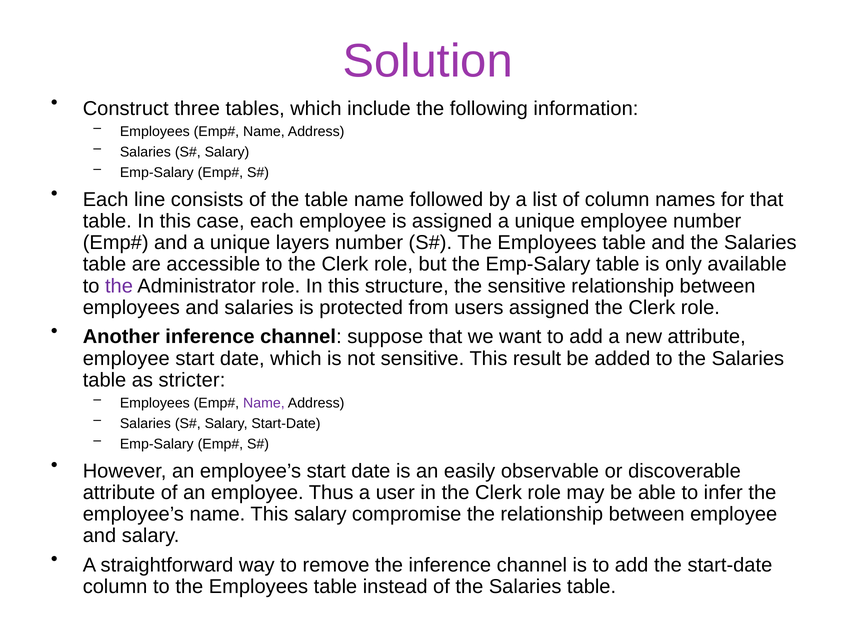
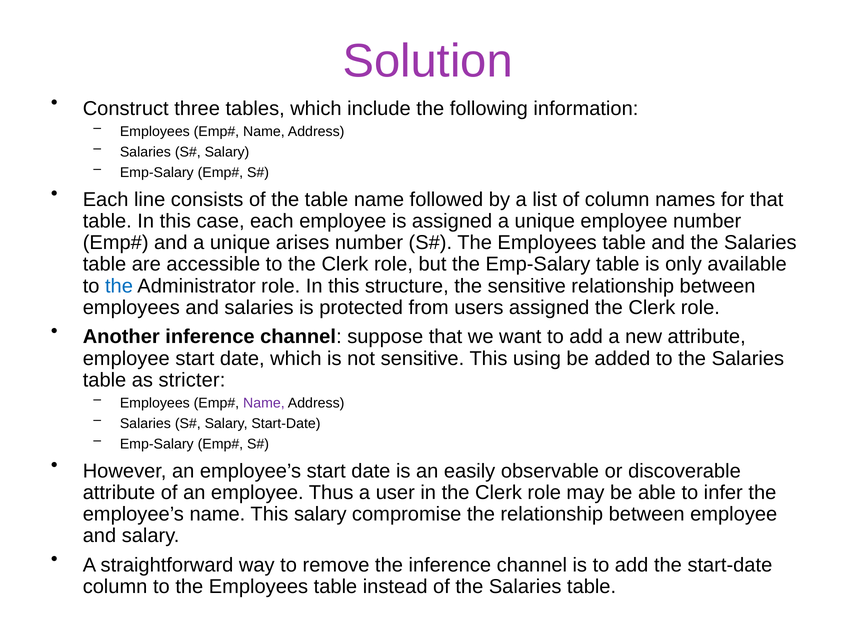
layers: layers -> arises
the at (119, 286) colour: purple -> blue
result: result -> using
